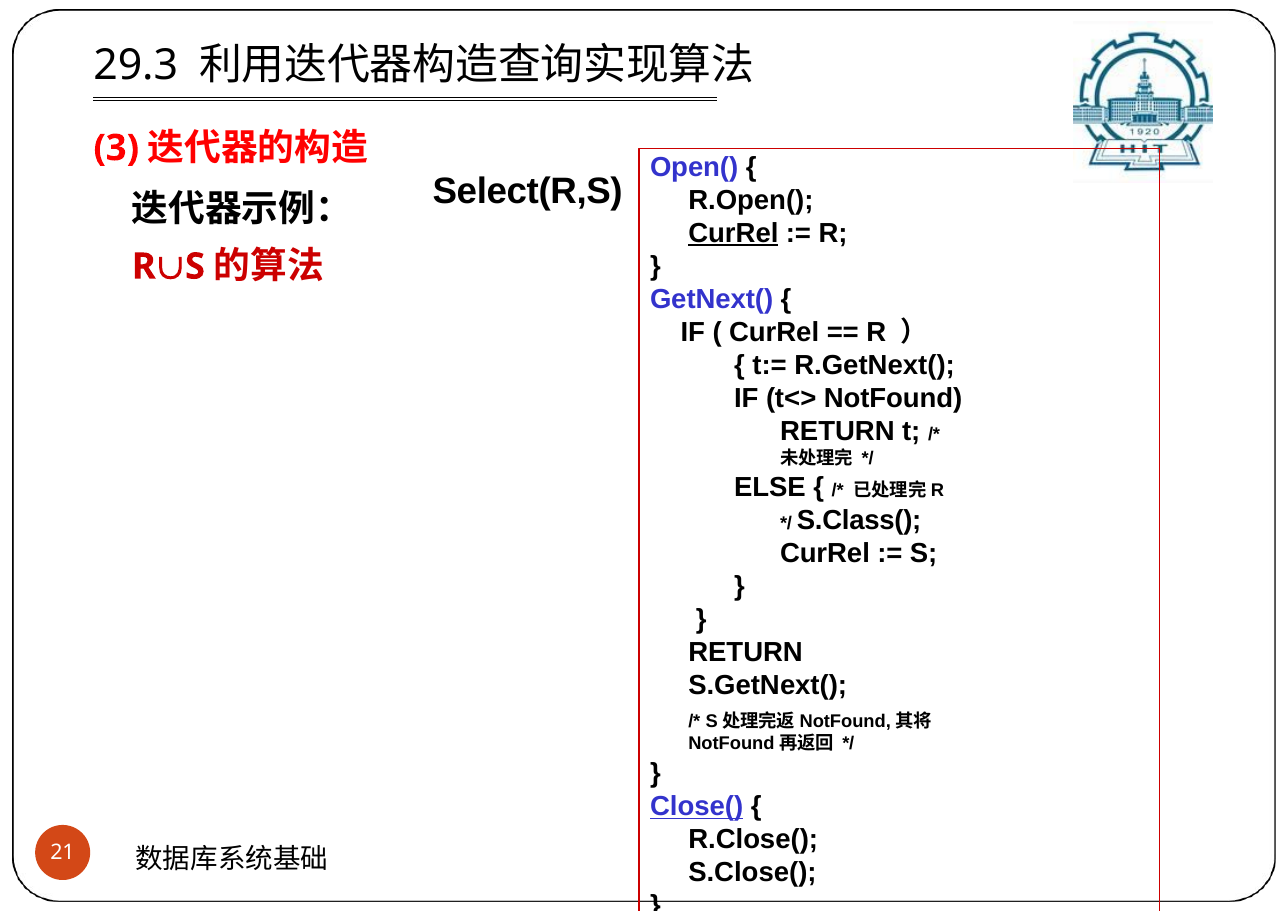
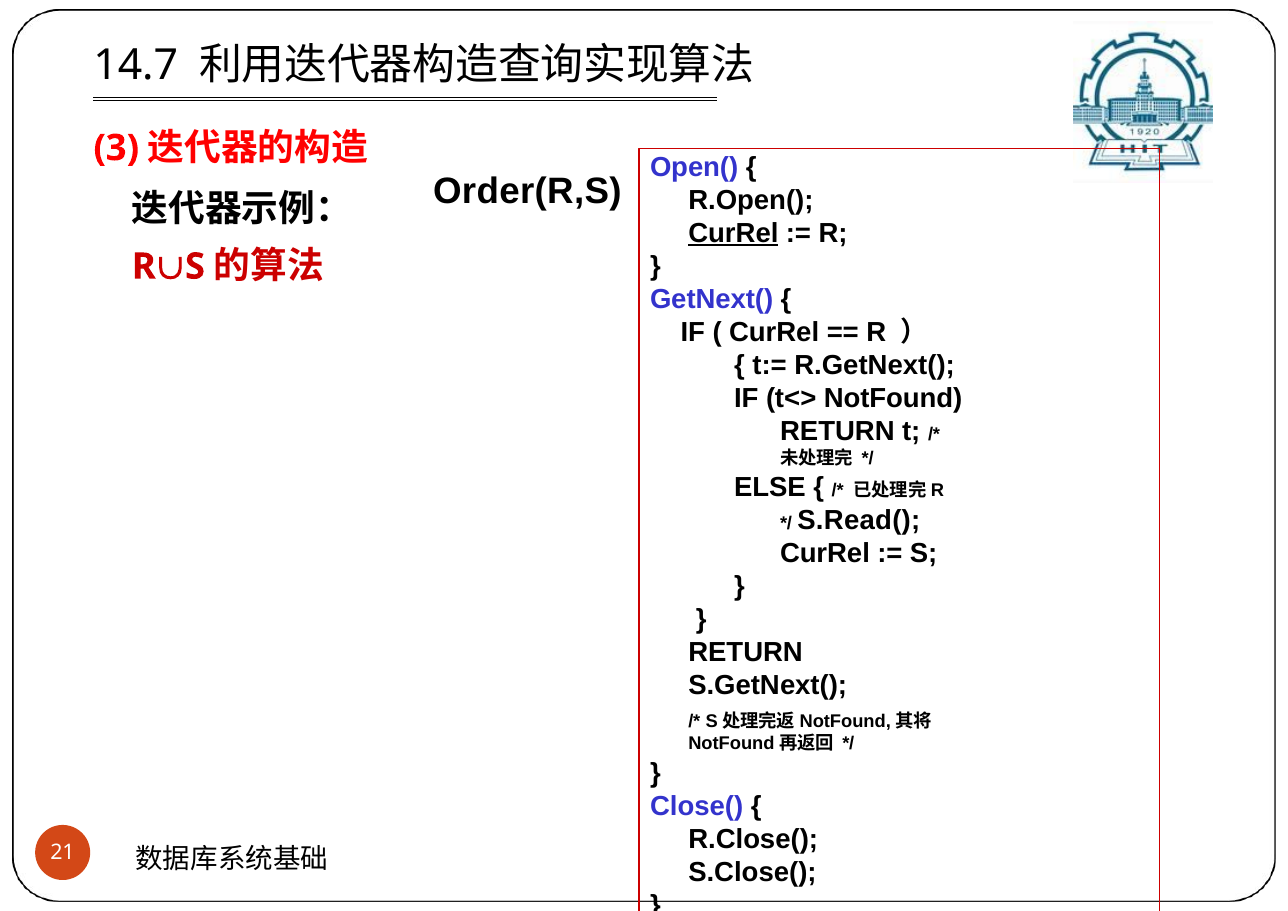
29.3: 29.3 -> 14.7
Select(R,S: Select(R,S -> Order(R,S
S.Class(: S.Class( -> S.Read(
Close( underline: present -> none
